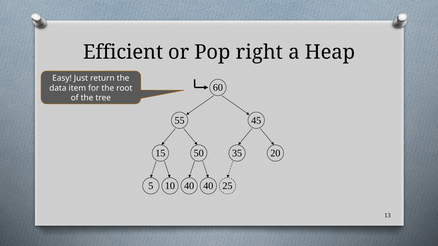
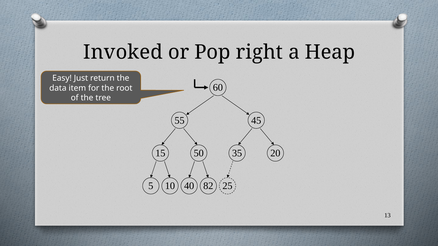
Efficient: Efficient -> Invoked
40 40: 40 -> 82
